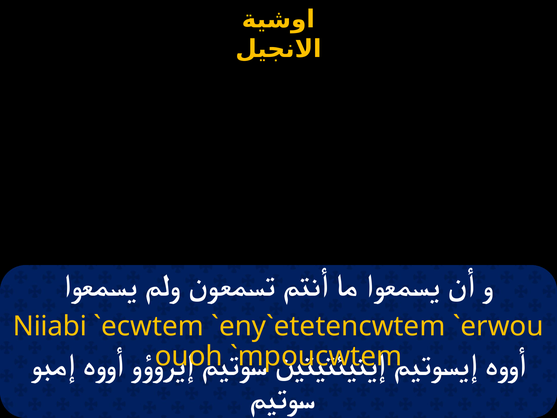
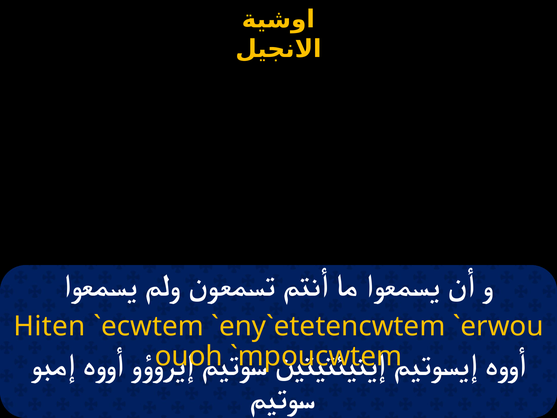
Niiabi: Niiabi -> Hiten
